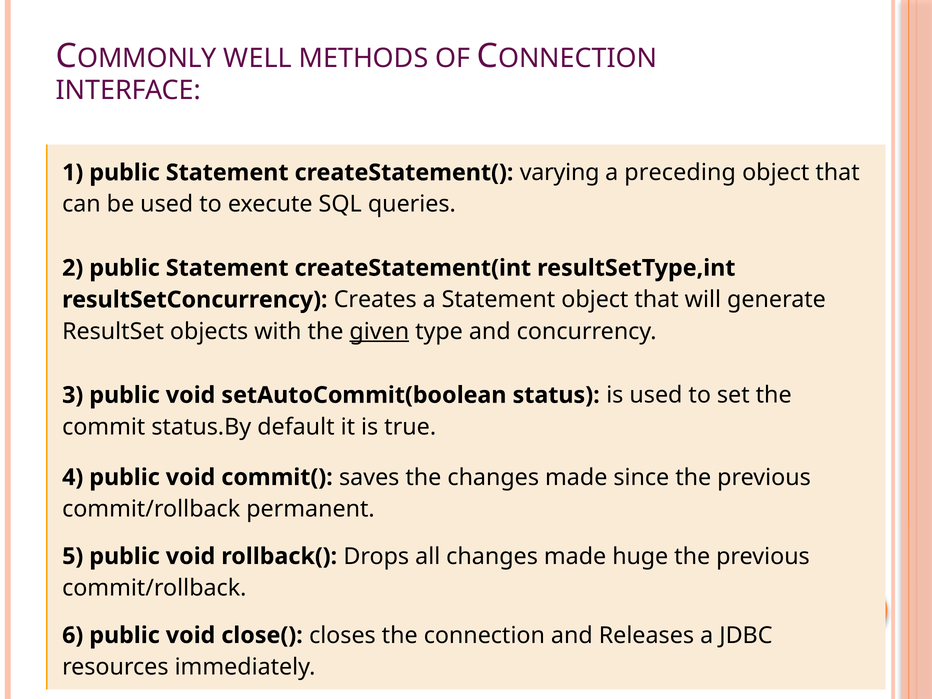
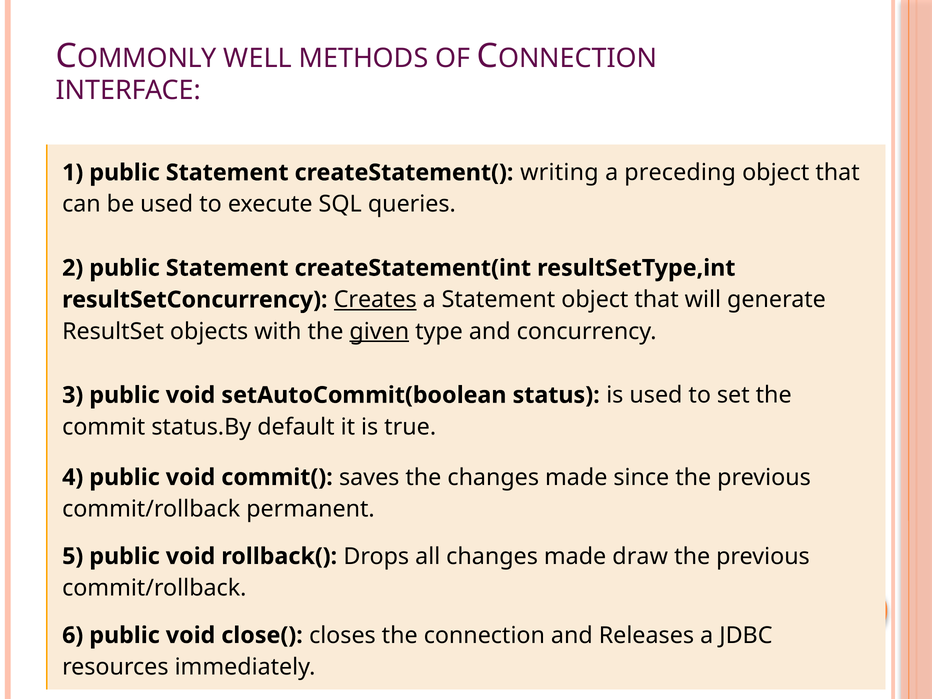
varying: varying -> writing
Creates underline: none -> present
huge: huge -> draw
